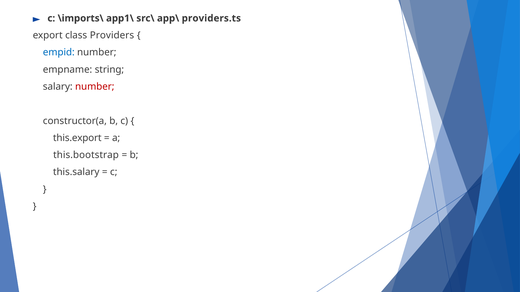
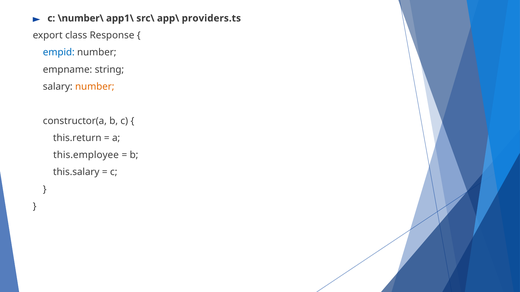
\imports\: \imports\ -> \number\
Providers: Providers -> Response
number at (95, 87) colour: red -> orange
this.export: this.export -> this.return
this.bootstrap: this.bootstrap -> this.employee
